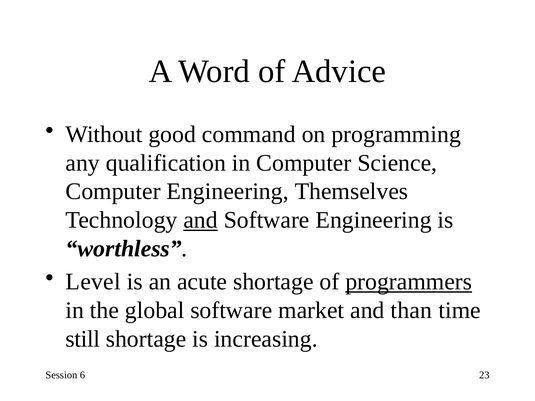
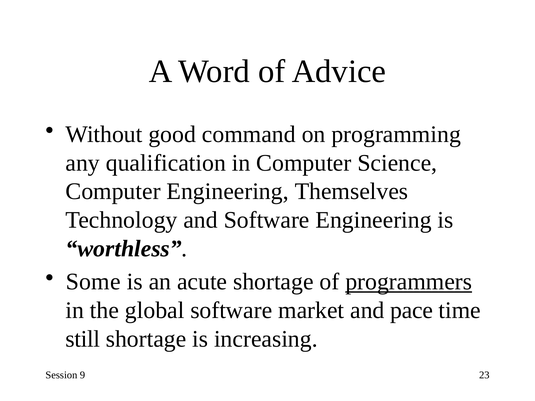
and at (201, 220) underline: present -> none
Level: Level -> Some
than: than -> pace
6: 6 -> 9
